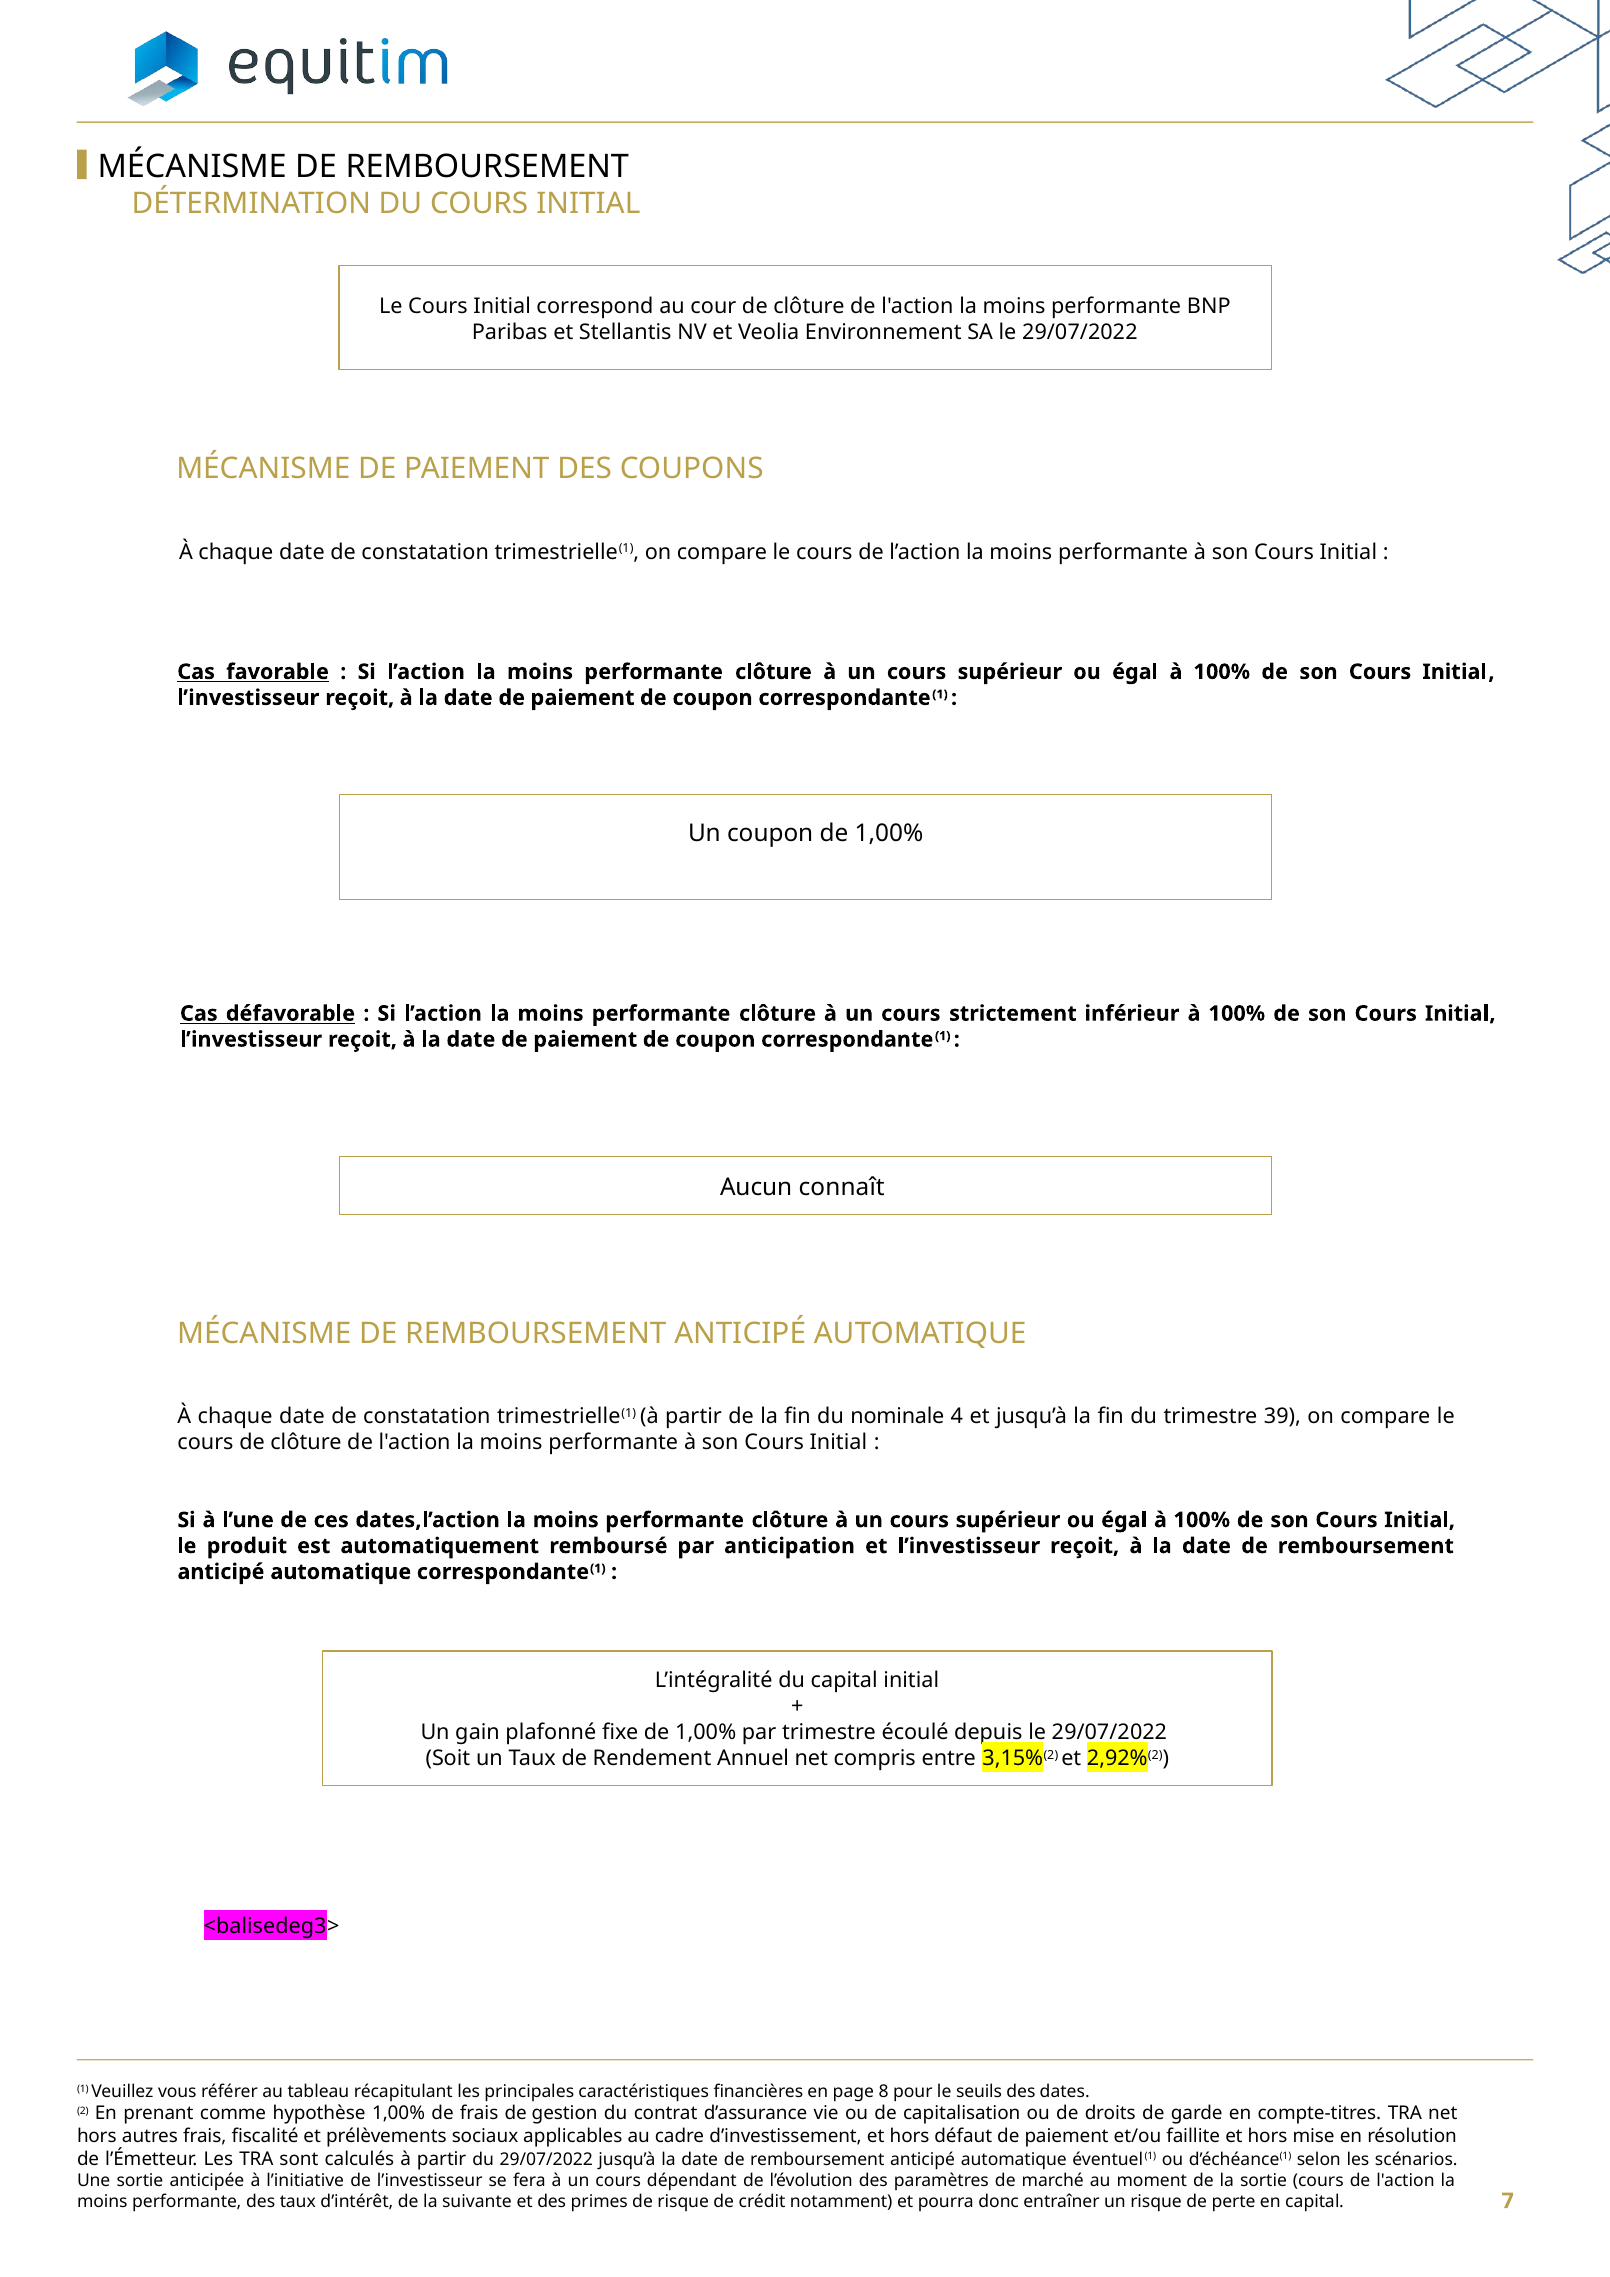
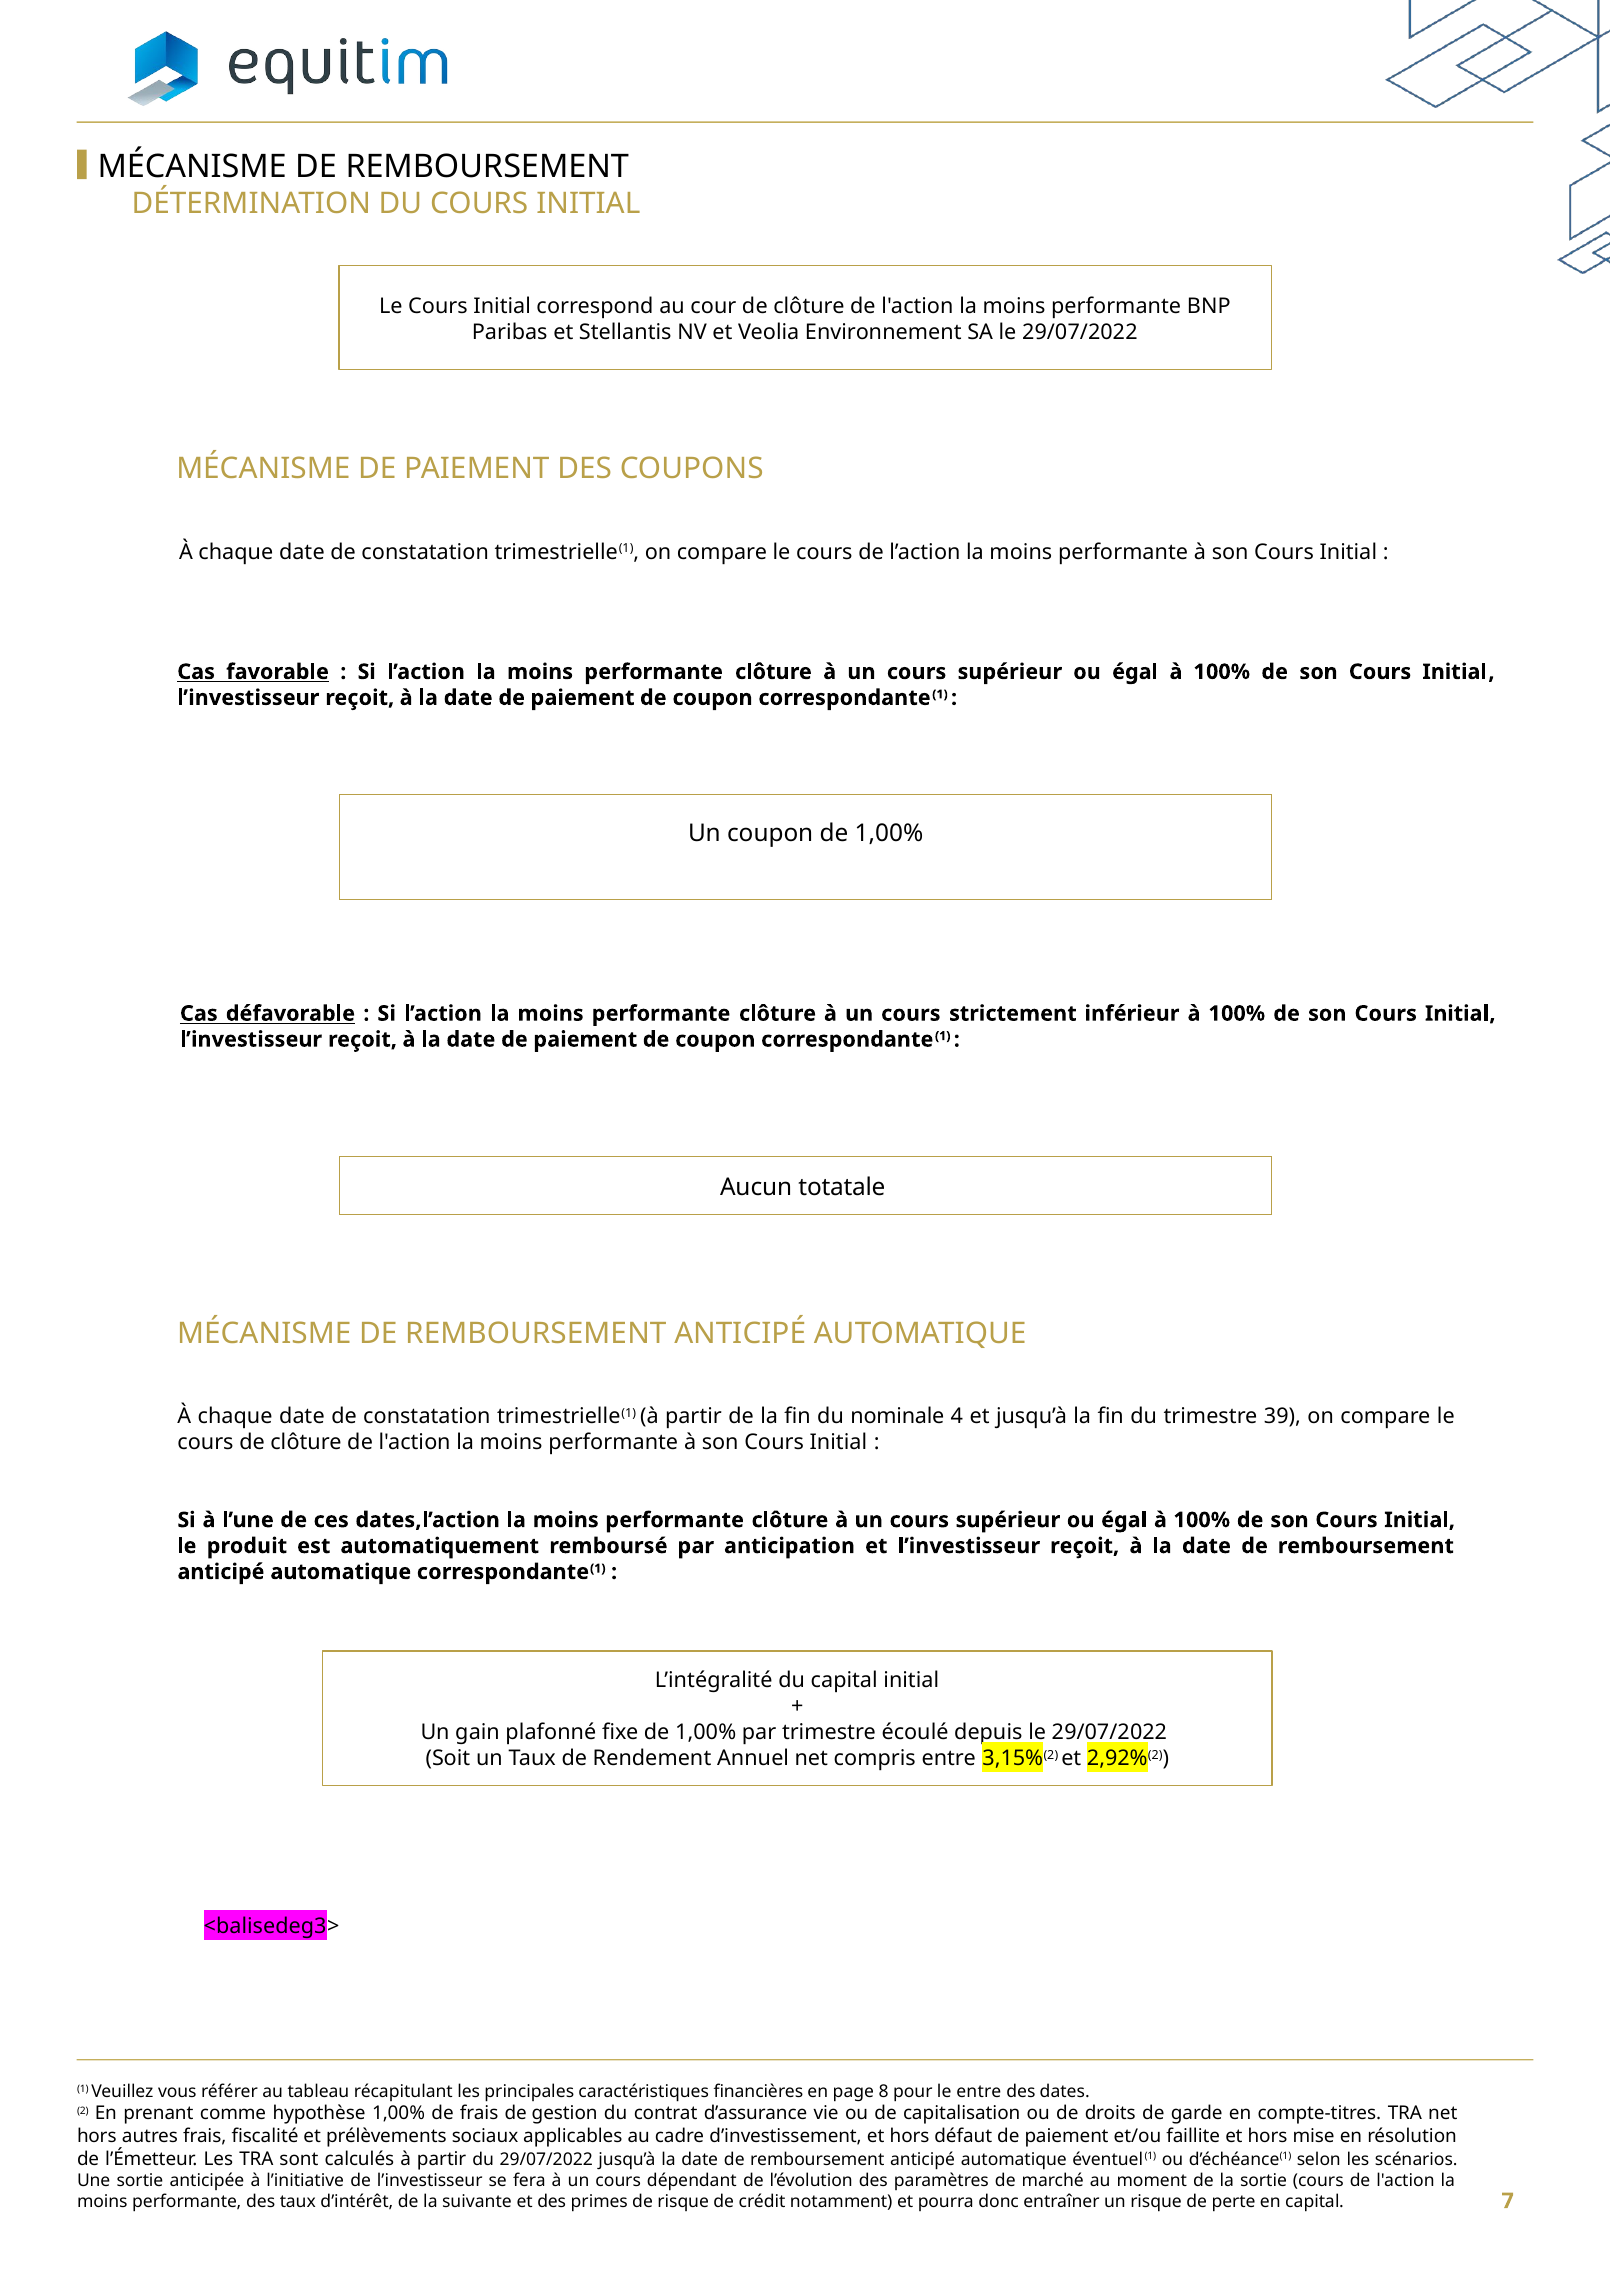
connaît: connaît -> totatale
le seuils: seuils -> entre
